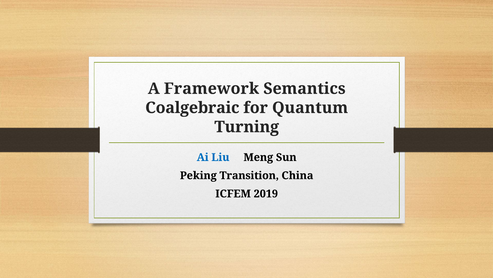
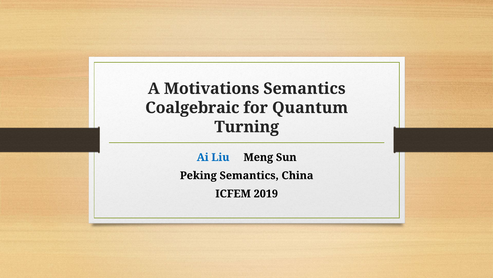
Framework: Framework -> Motivations
Peking Transition: Transition -> Semantics
